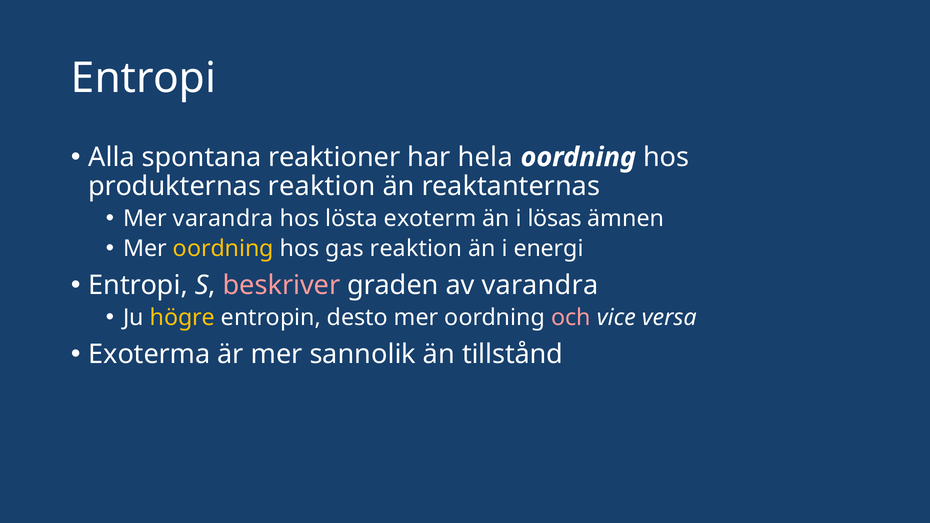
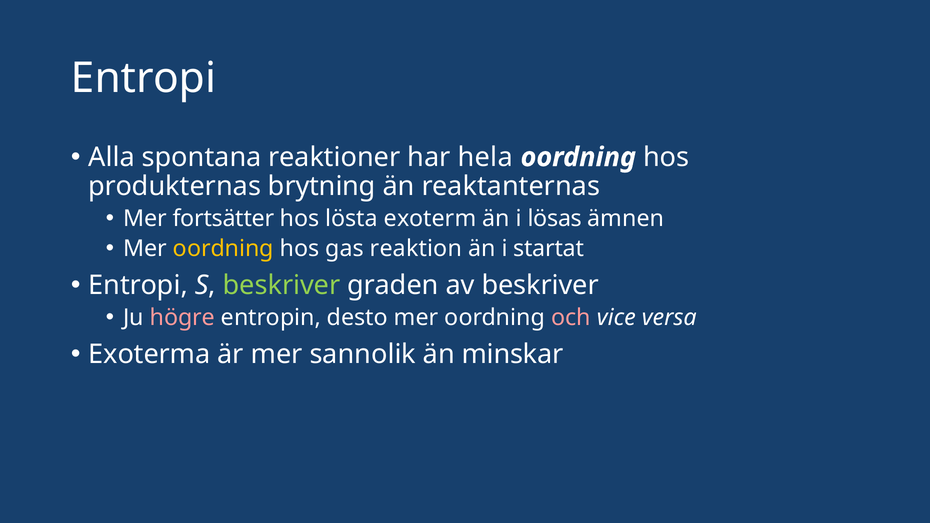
produkternas reaktion: reaktion -> brytning
Mer varandra: varandra -> fortsätter
energi: energi -> startat
beskriver at (282, 285) colour: pink -> light green
av varandra: varandra -> beskriver
högre colour: yellow -> pink
tillstånd: tillstånd -> minskar
